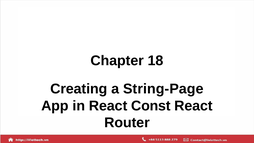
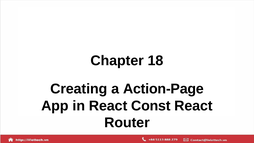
String-Page: String-Page -> Action-Page
